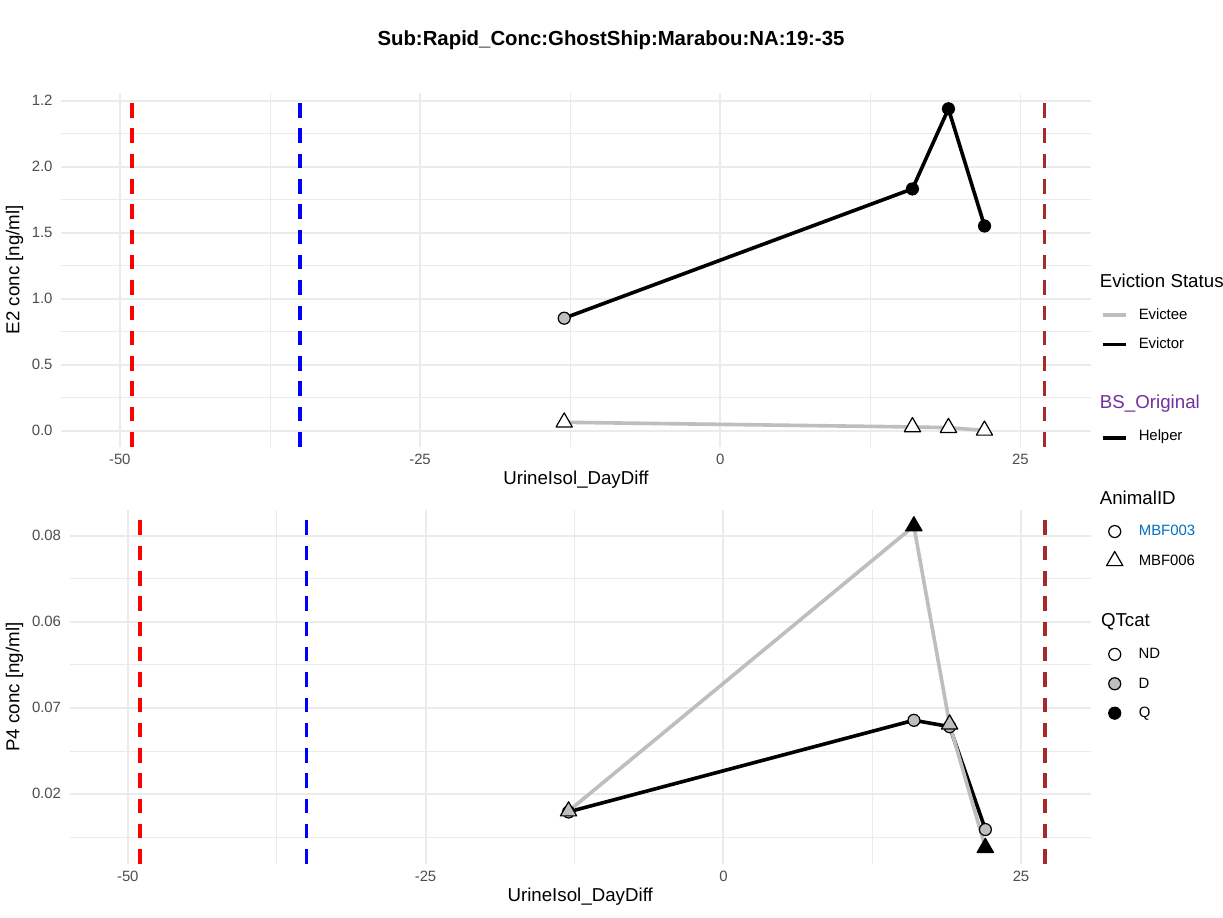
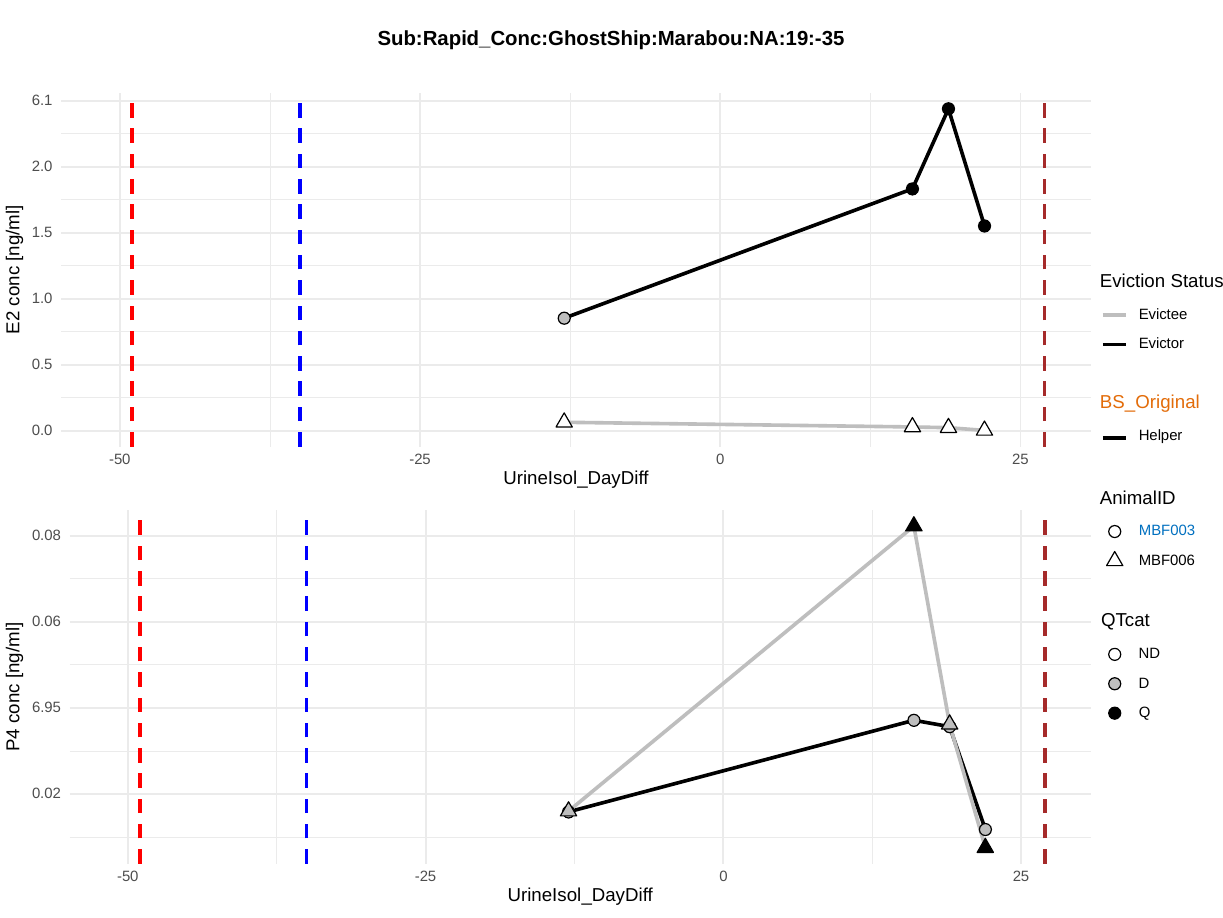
1.2: 1.2 -> 6.1
BS_Original colour: purple -> orange
0.07: 0.07 -> 6.95
